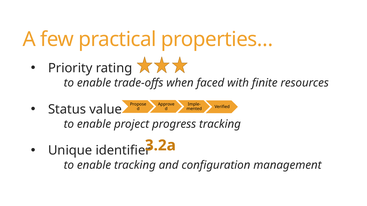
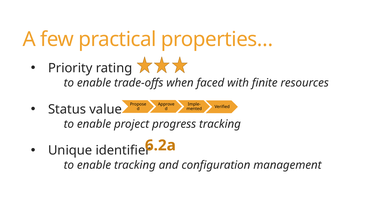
3.2a: 3.2a -> 6.2a
